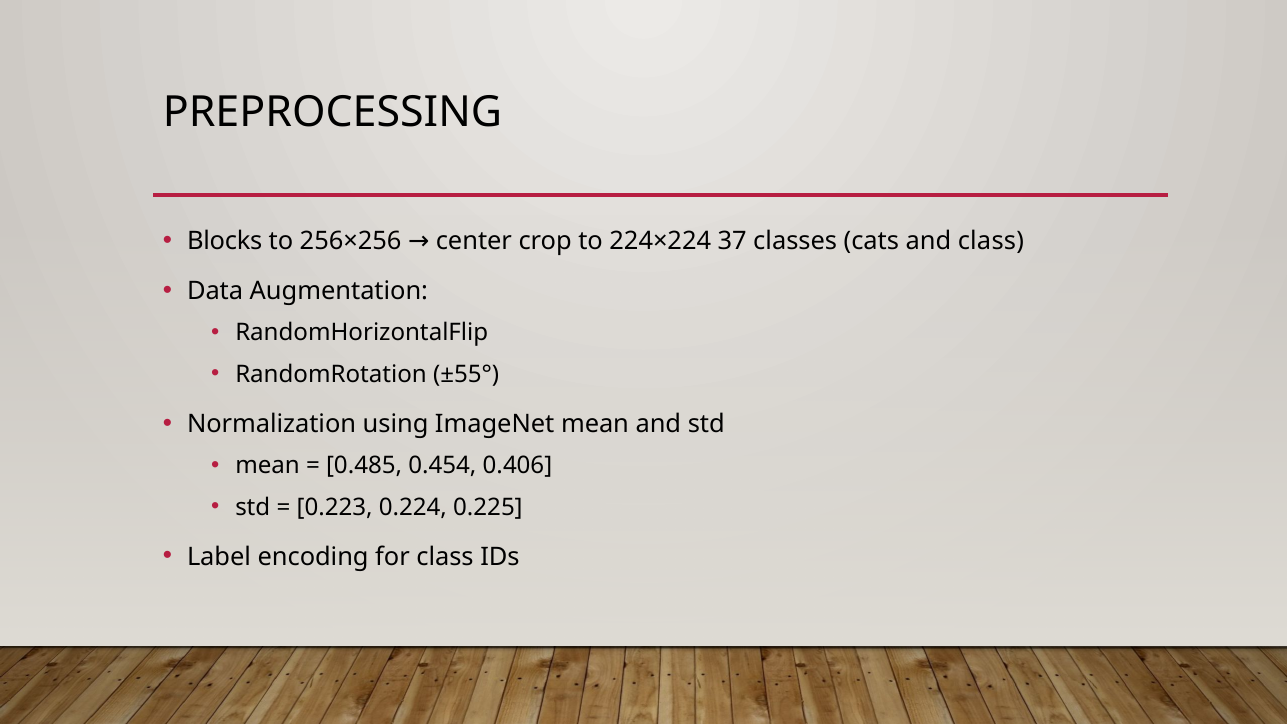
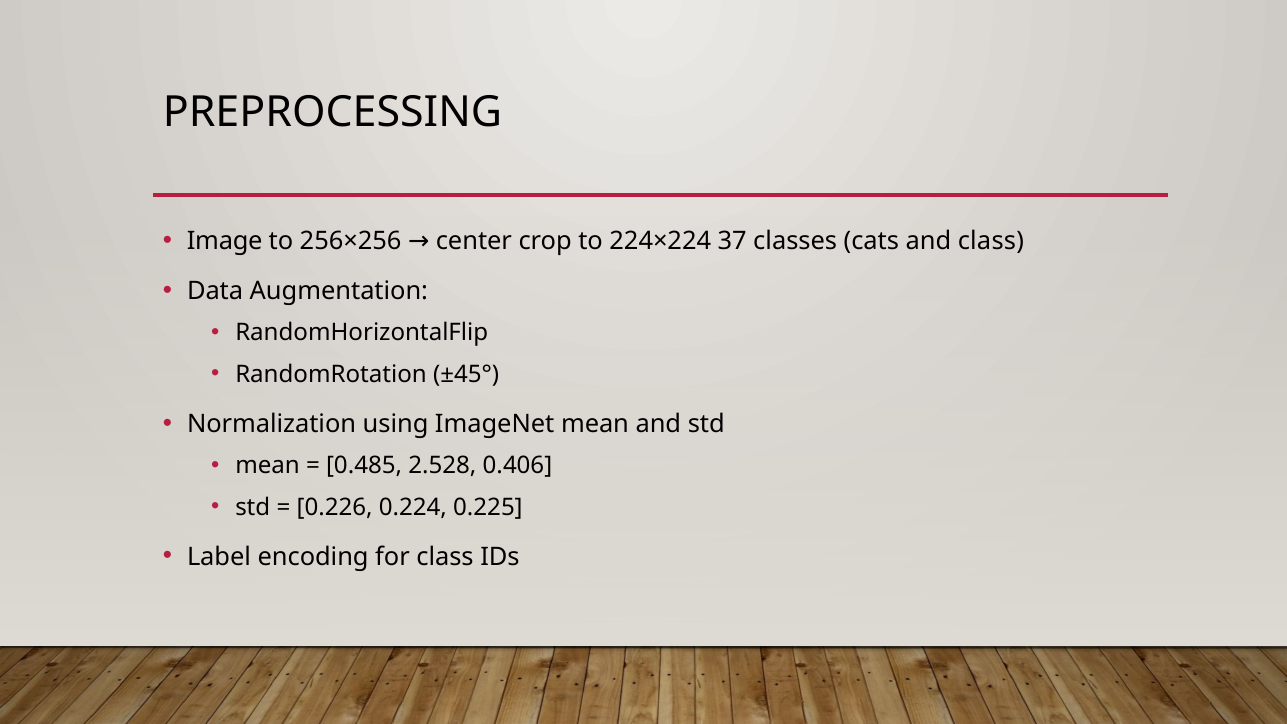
Blocks: Blocks -> Image
±55°: ±55° -> ±45°
0.454: 0.454 -> 2.528
0.223: 0.223 -> 0.226
